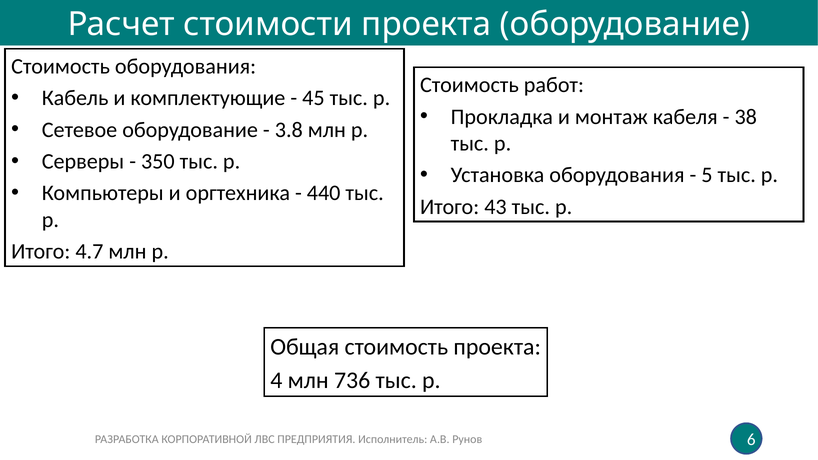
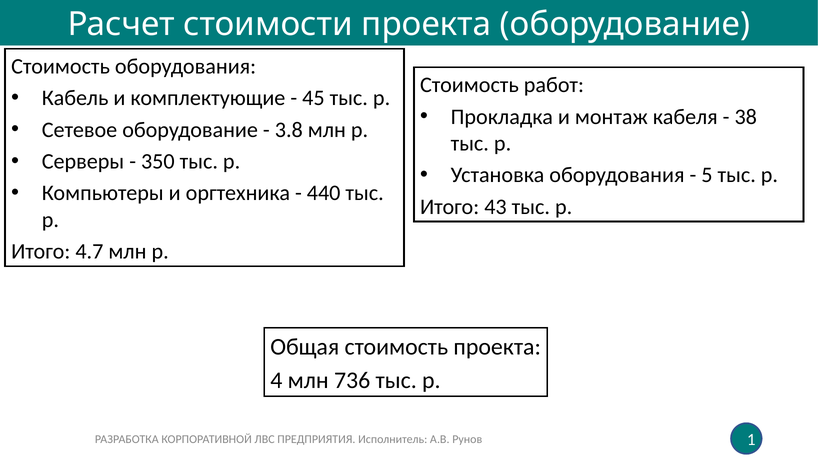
6: 6 -> 1
